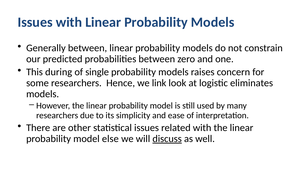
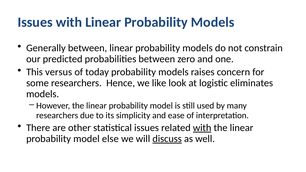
during: during -> versus
single: single -> today
link: link -> like
with at (202, 128) underline: none -> present
